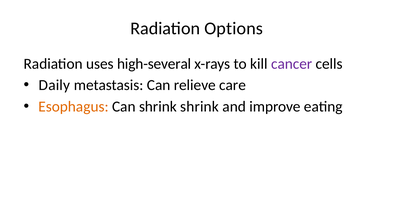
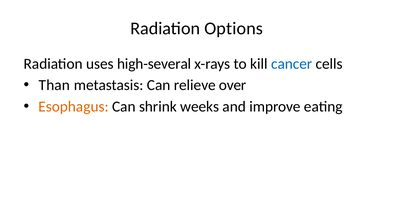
cancer colour: purple -> blue
Daily: Daily -> Than
care: care -> over
shrink shrink: shrink -> weeks
